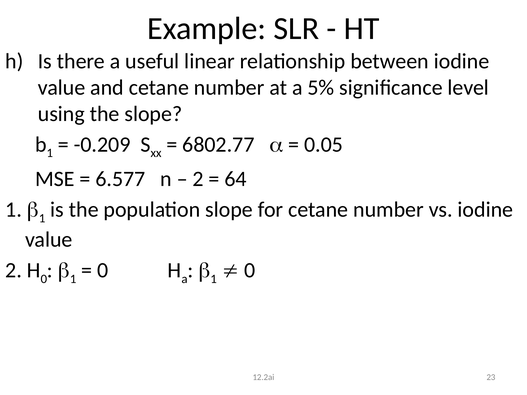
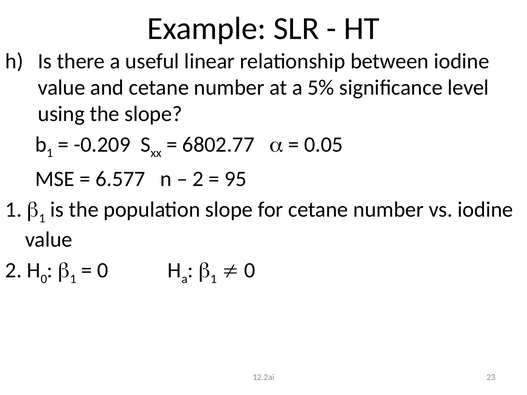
64: 64 -> 95
